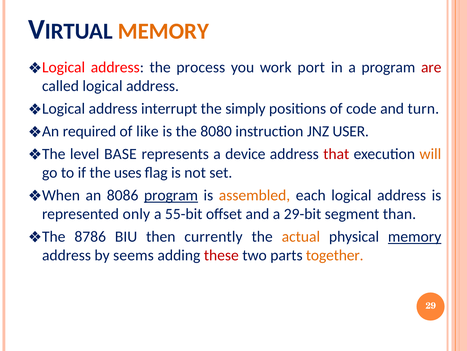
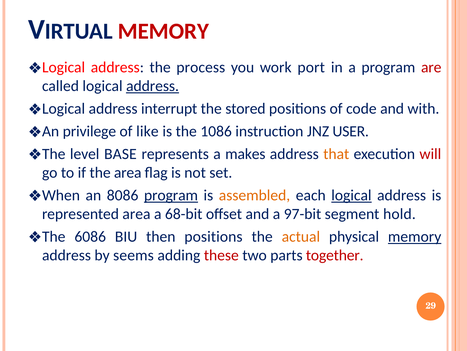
MEMORY at (163, 31) colour: orange -> red
address at (153, 86) underline: none -> present
simply: simply -> stored
turn: turn -> with
required: required -> privilege
8080: 8080 -> 1086
device: device -> makes
that colour: red -> orange
will colour: orange -> red
the uses: uses -> area
logical at (351, 195) underline: none -> present
represented only: only -> area
55-bit: 55-bit -> 68-bit
29-bit: 29-bit -> 97-bit
than: than -> hold
8786: 8786 -> 6086
then currently: currently -> positions
together colour: orange -> red
